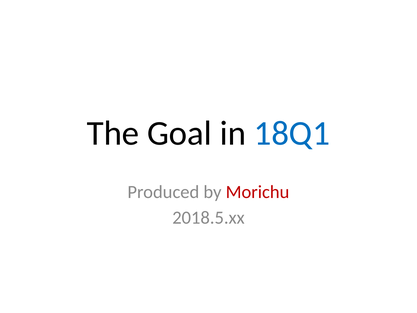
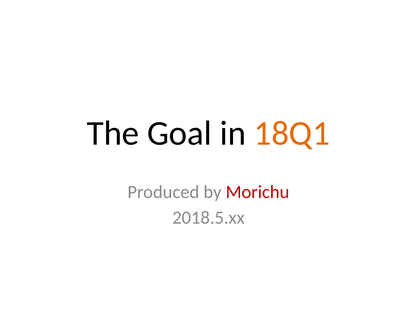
18Q1 colour: blue -> orange
